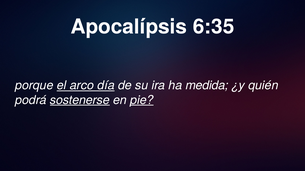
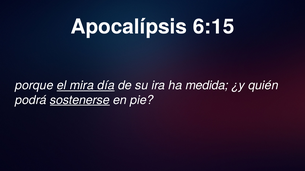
6:35: 6:35 -> 6:15
arco: arco -> mira
pie underline: present -> none
